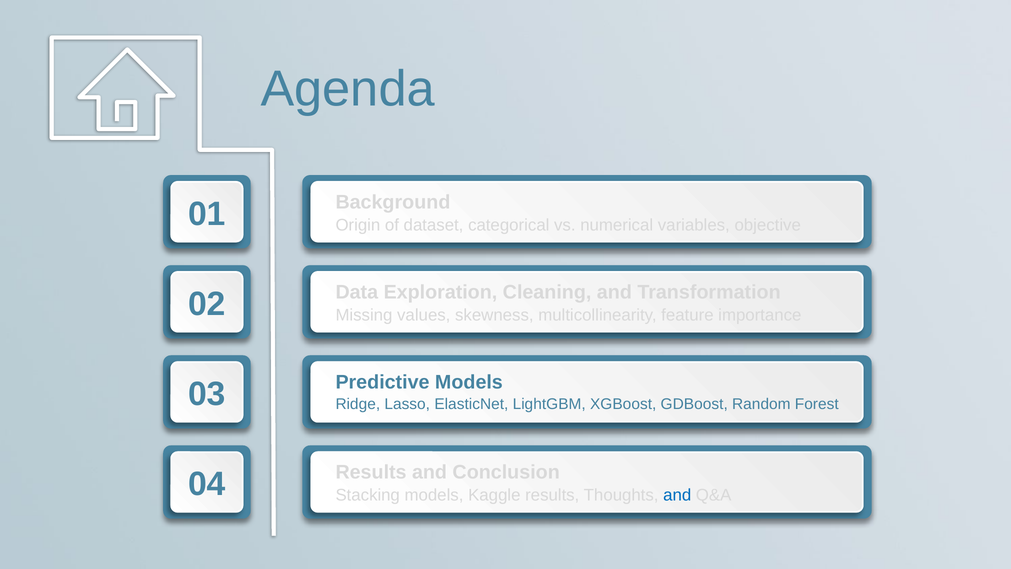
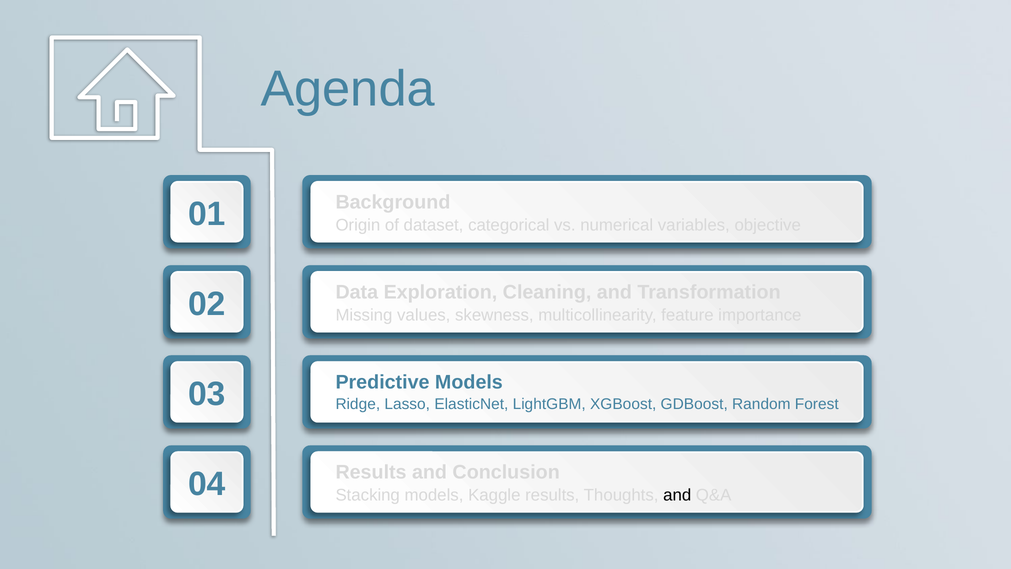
and at (677, 495) colour: blue -> black
